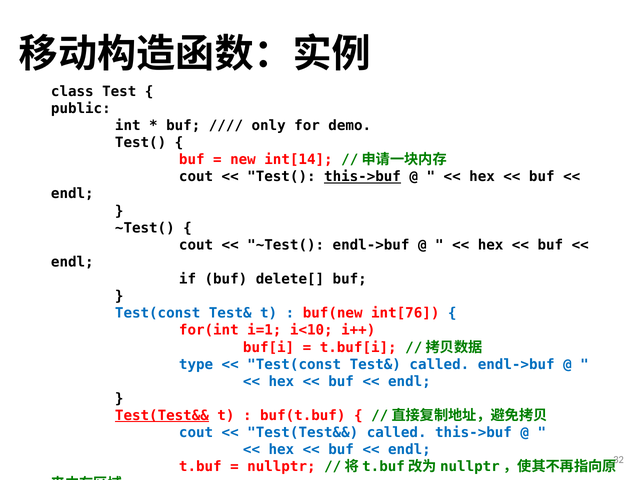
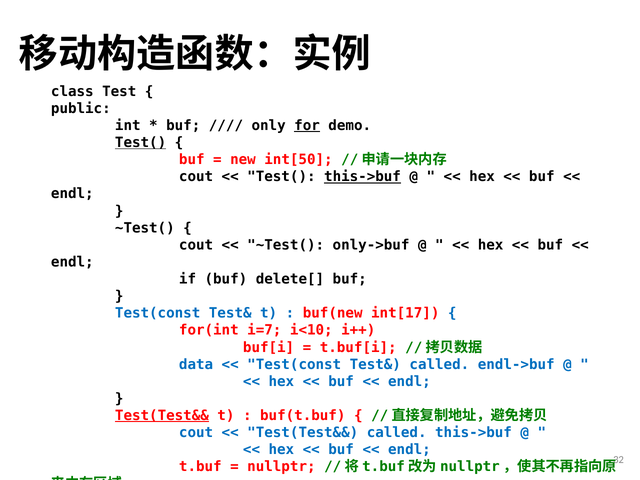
for underline: none -> present
Test( at (141, 143) underline: none -> present
int[14: int[14 -> int[50
~Test( endl->buf: endl->buf -> only->buf
int[76: int[76 -> int[17
i=1: i=1 -> i=7
type: type -> data
